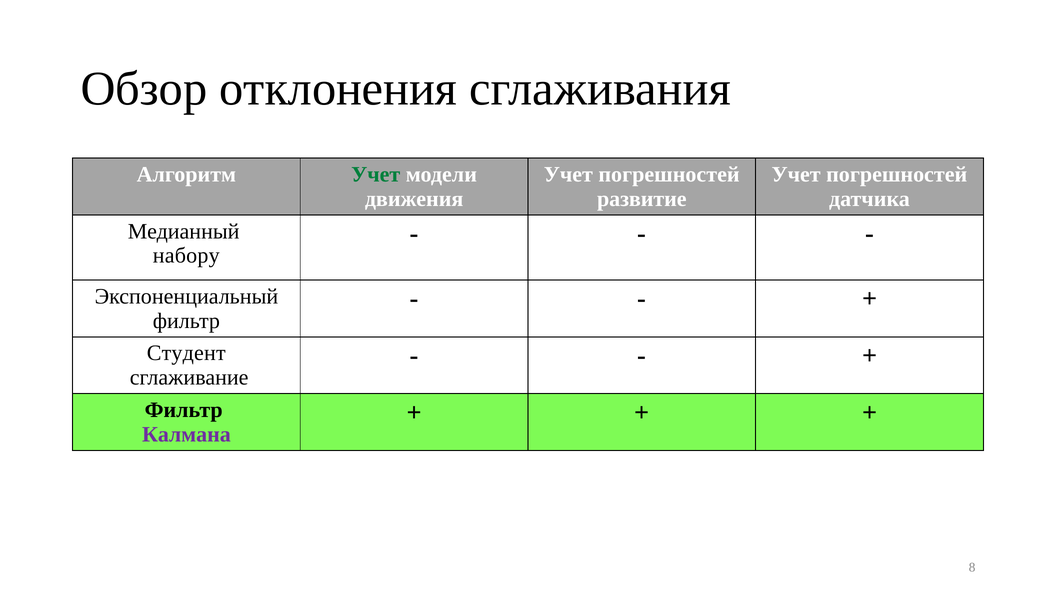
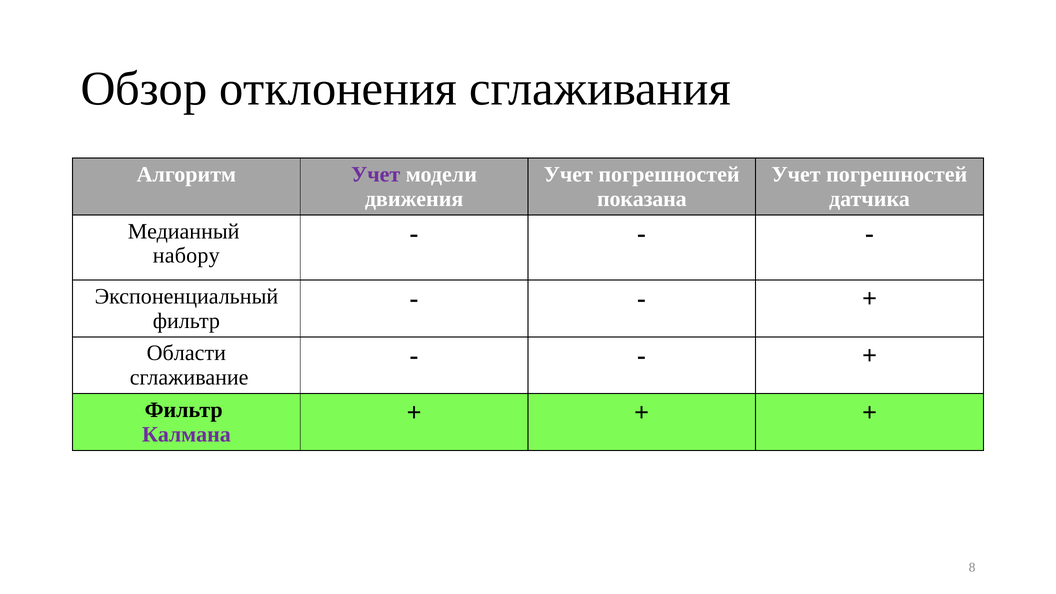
Учет at (376, 174) colour: green -> purple
развитие: развитие -> показана
Студент: Студент -> Области
